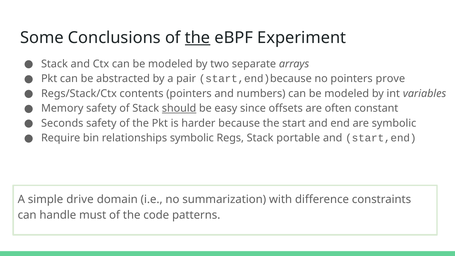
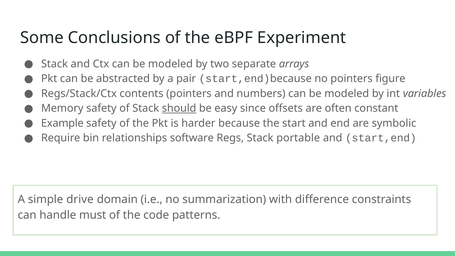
the at (198, 38) underline: present -> none
prove: prove -> figure
Seconds: Seconds -> Example
relationships symbolic: symbolic -> software
